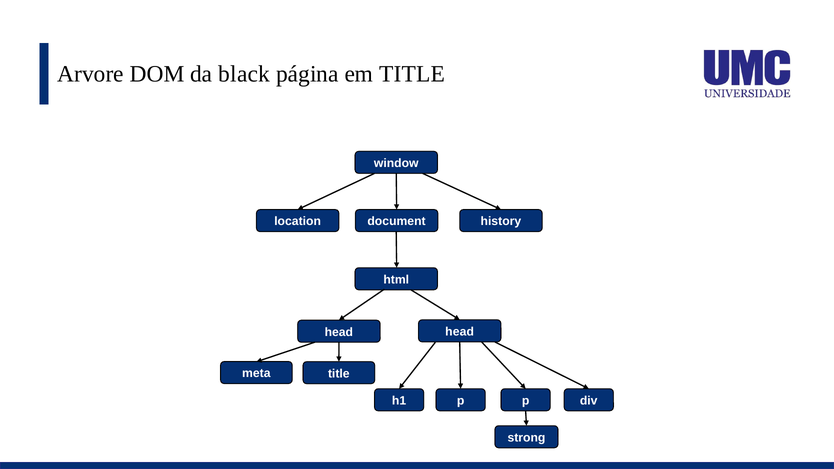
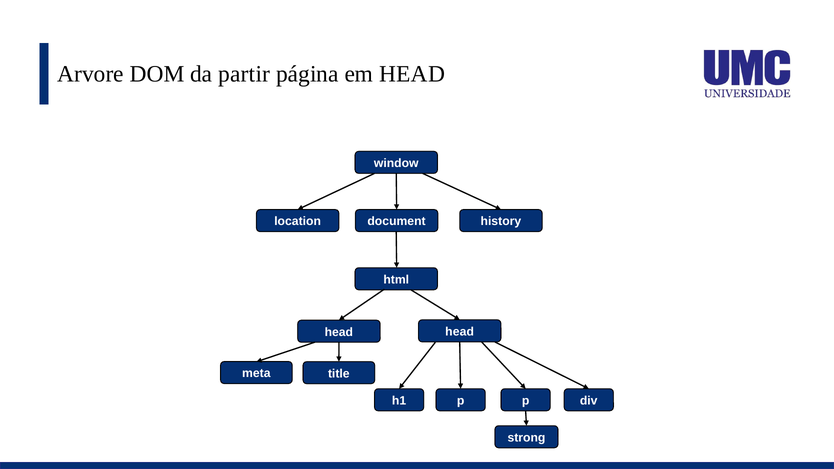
black: black -> partir
em TITLE: TITLE -> HEAD
